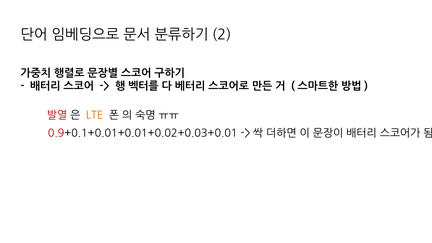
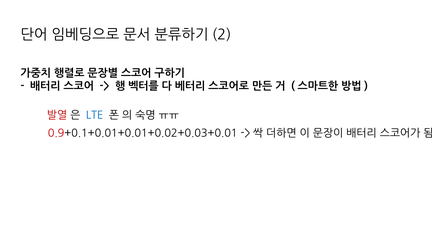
LTE colour: orange -> blue
